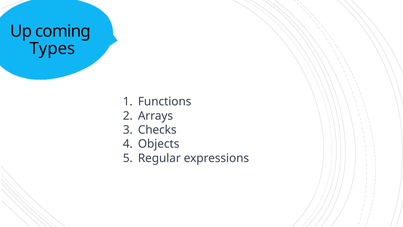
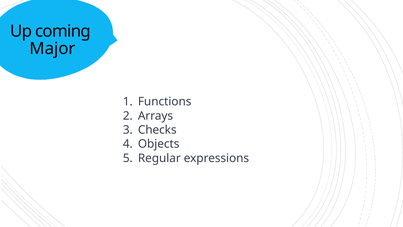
Types: Types -> Major
